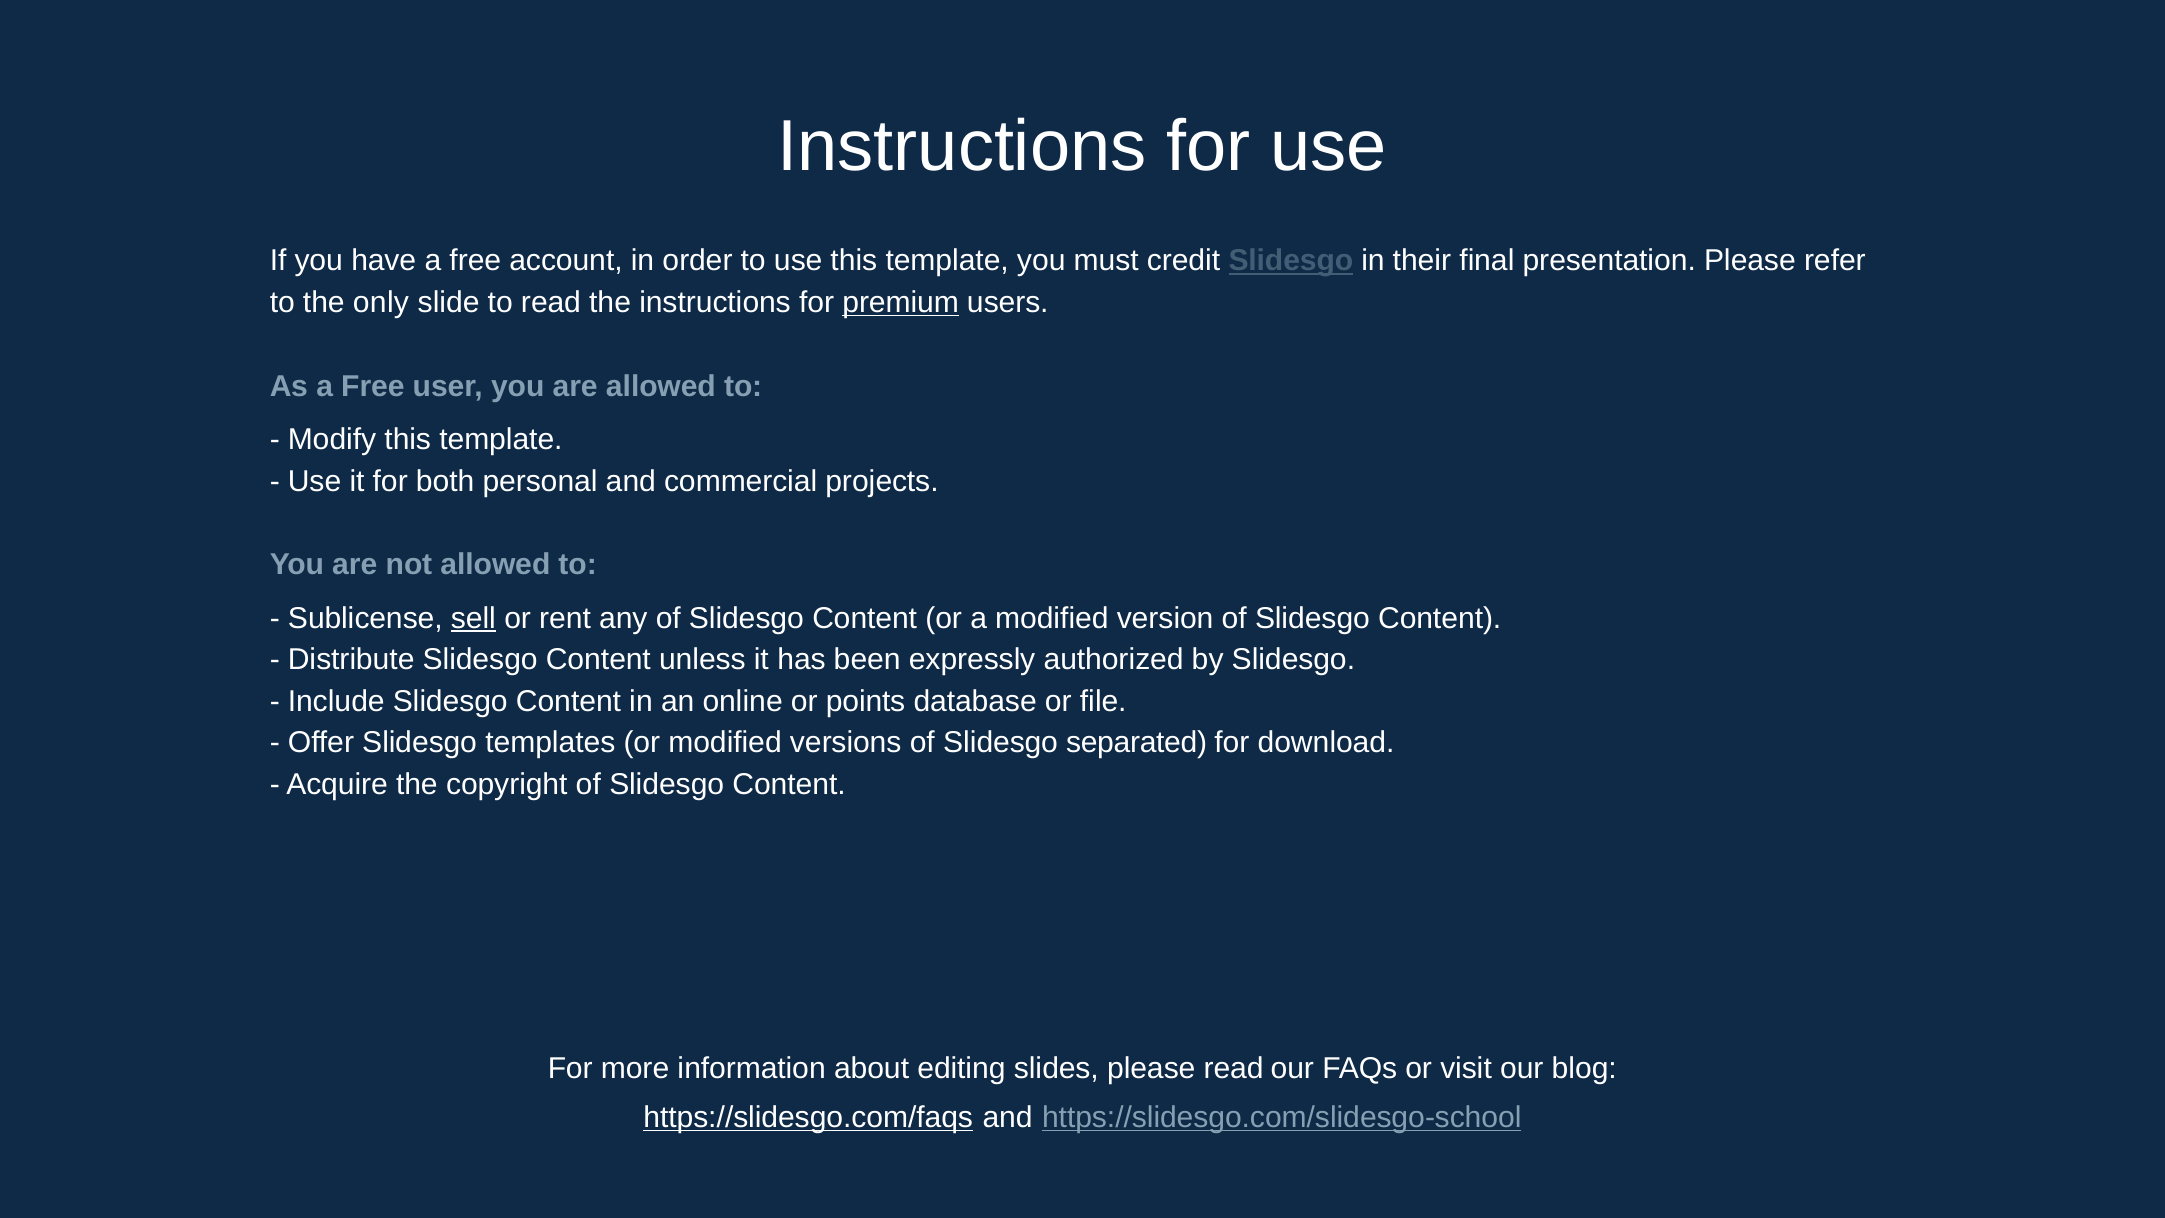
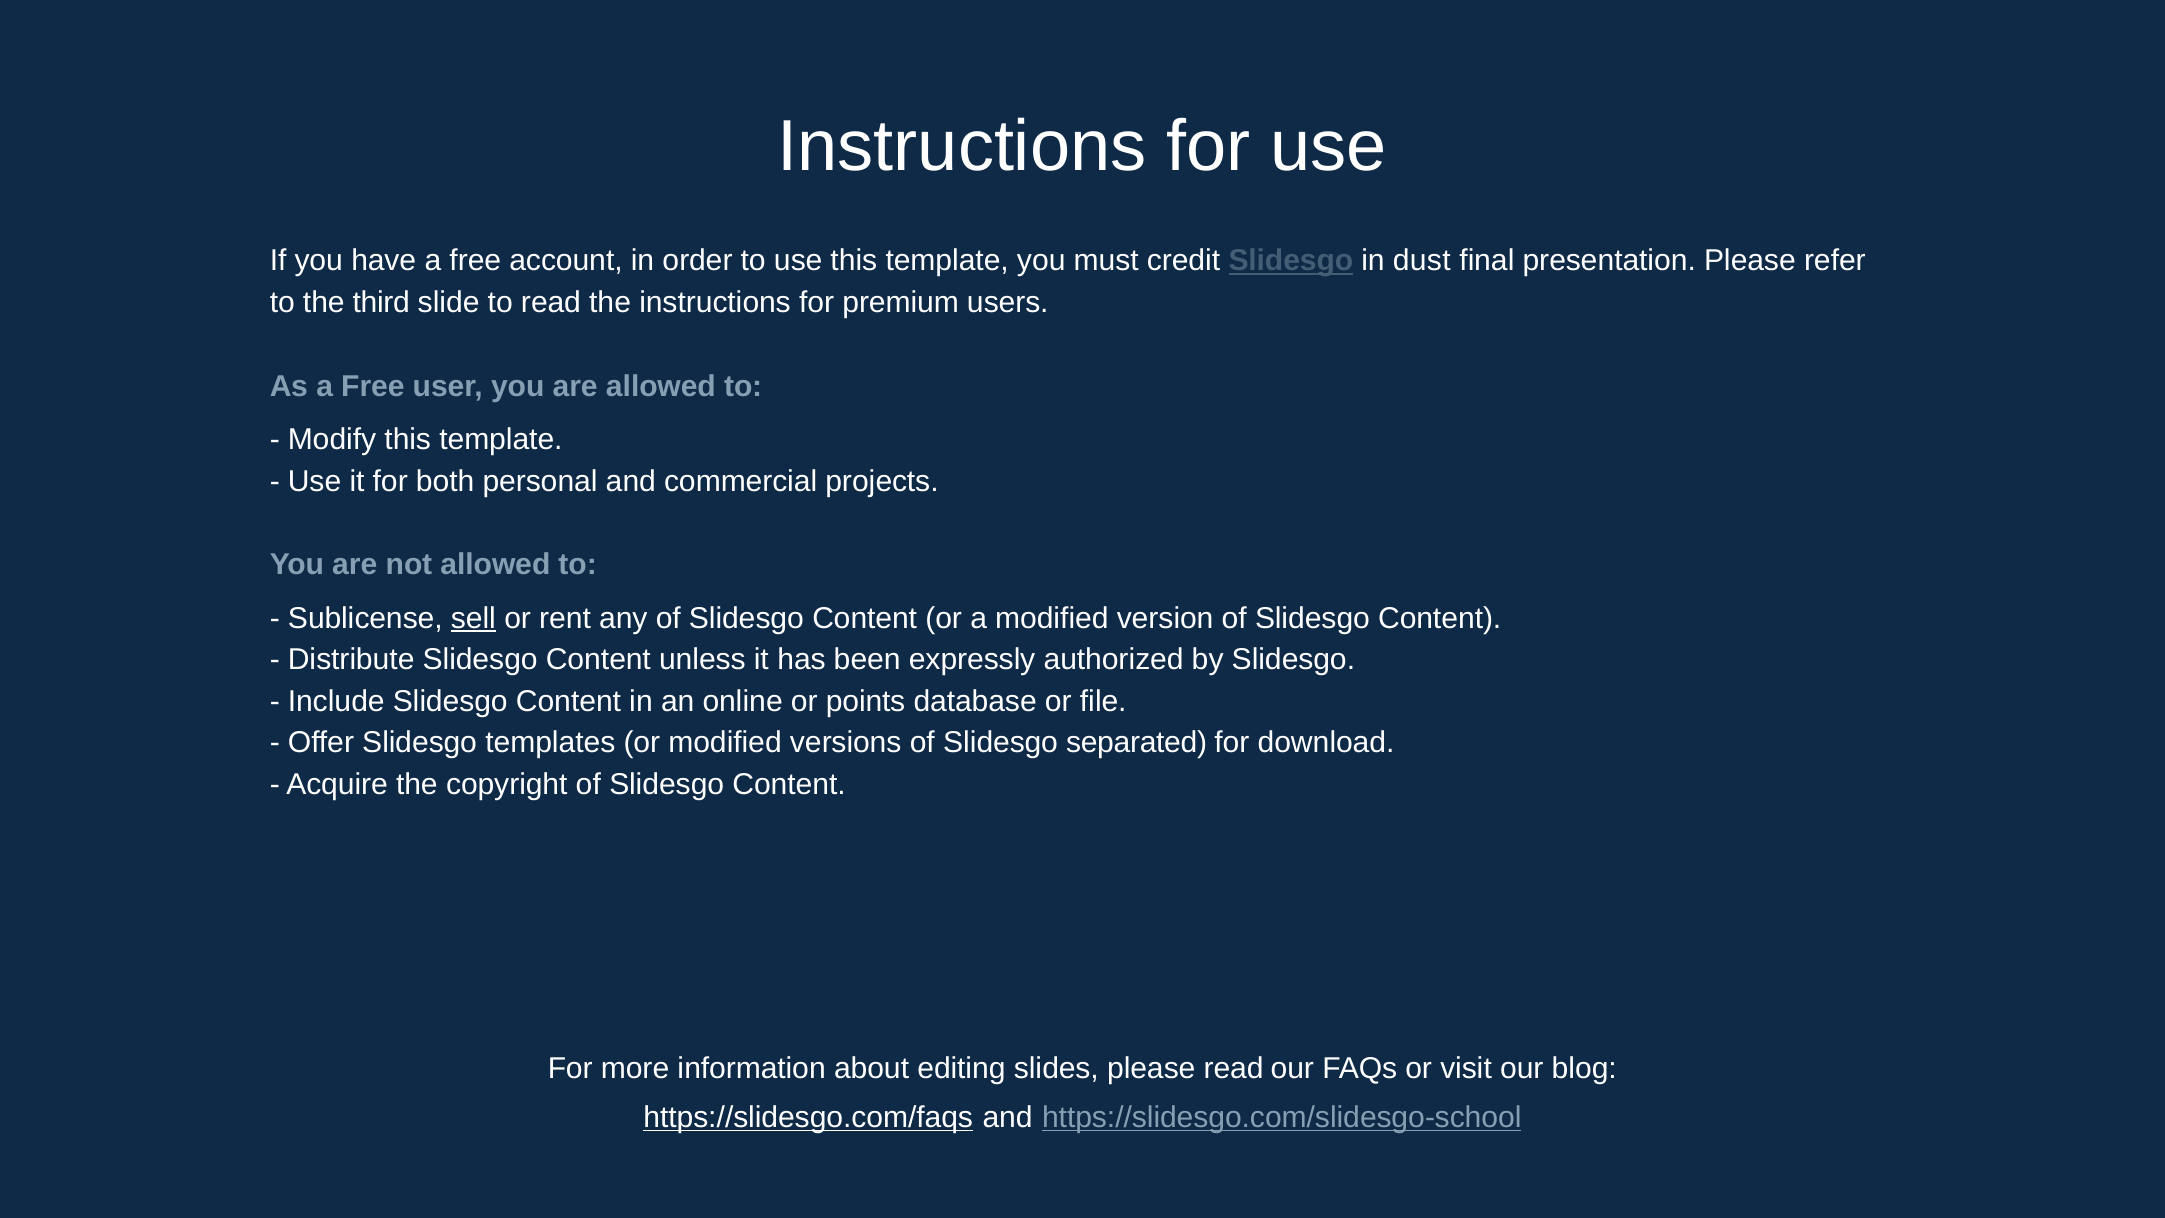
their: their -> dust
only: only -> third
premium underline: present -> none
